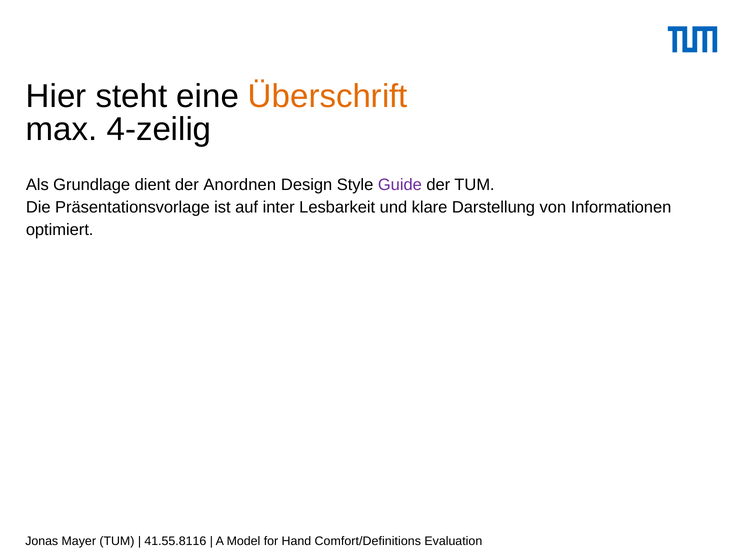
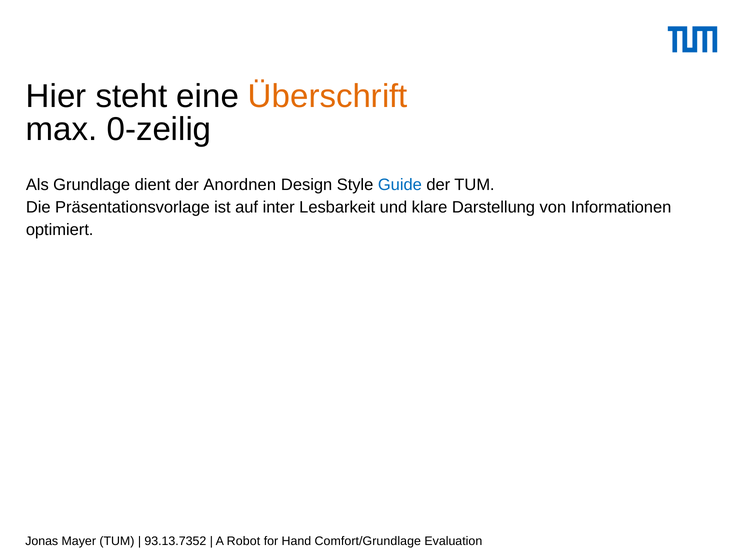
4-zeilig: 4-zeilig -> 0-zeilig
Guide colour: purple -> blue
41.55.8116: 41.55.8116 -> 93.13.7352
Model: Model -> Robot
Comfort/Definitions: Comfort/Definitions -> Comfort/Grundlage
